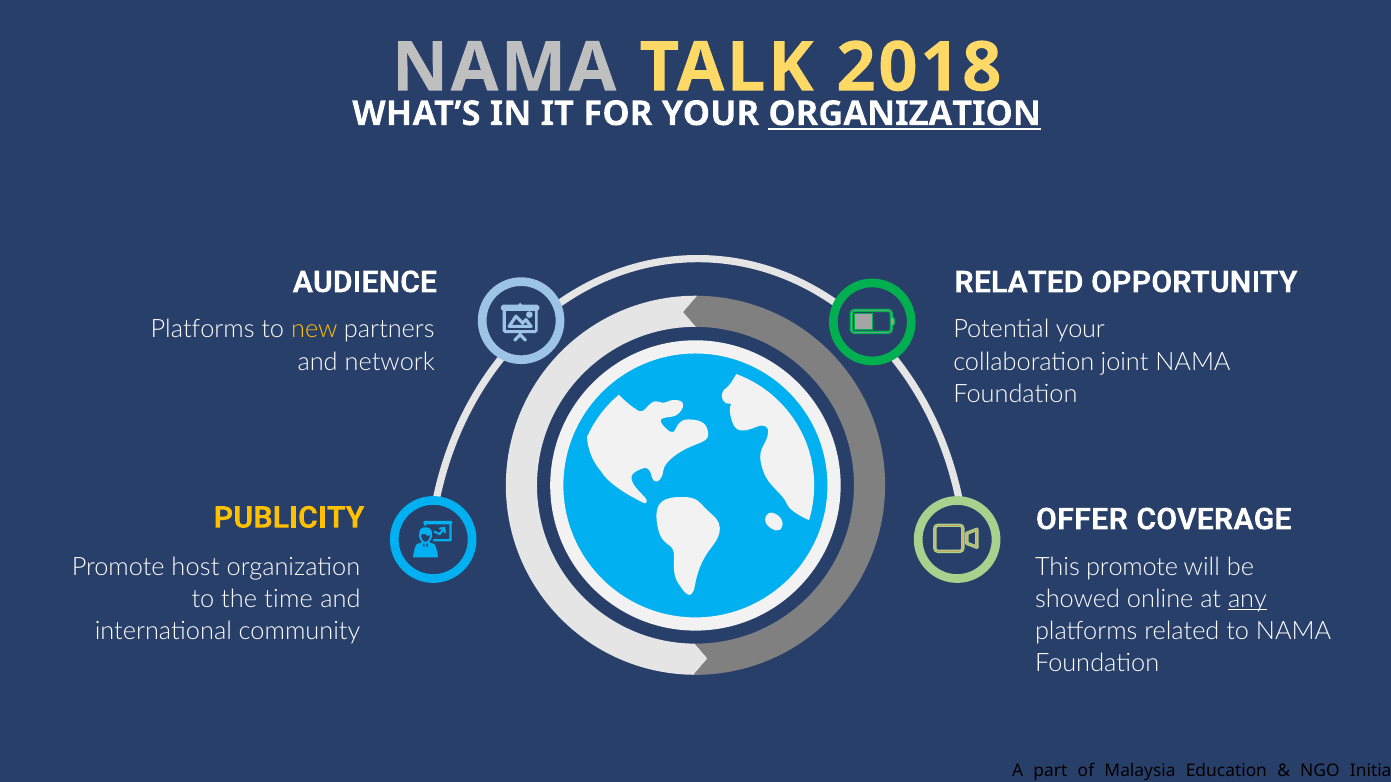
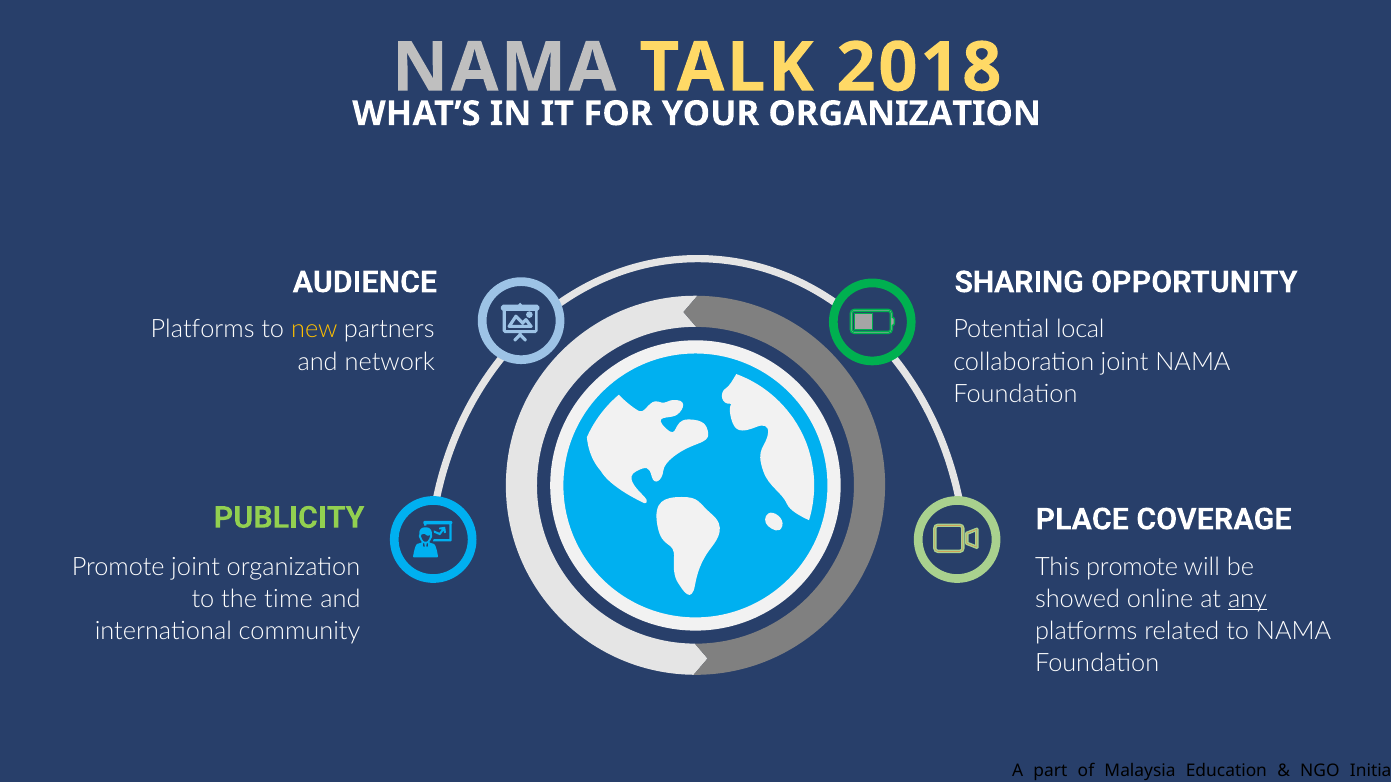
ORGANIZATION at (905, 114) underline: present -> none
RELATED at (1019, 282): RELATED -> SHARING
Potential your: your -> local
PUBLICITY colour: yellow -> light green
OFFER: OFFER -> PLACE
Promote host: host -> joint
